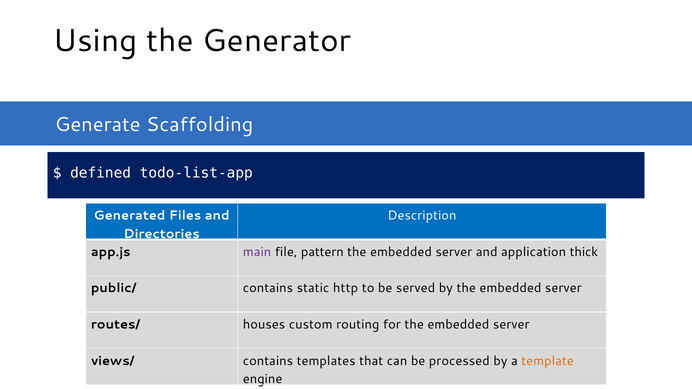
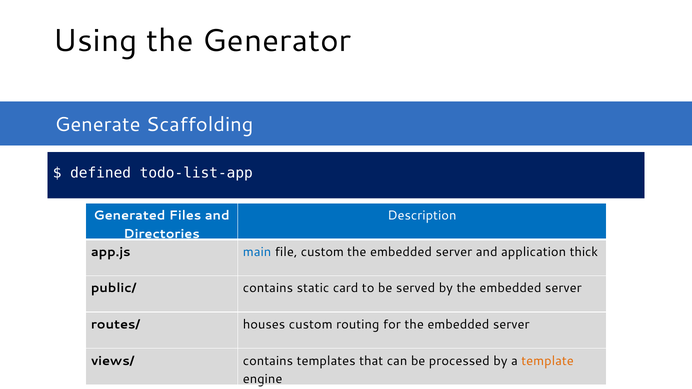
main colour: purple -> blue
file pattern: pattern -> custom
http: http -> card
